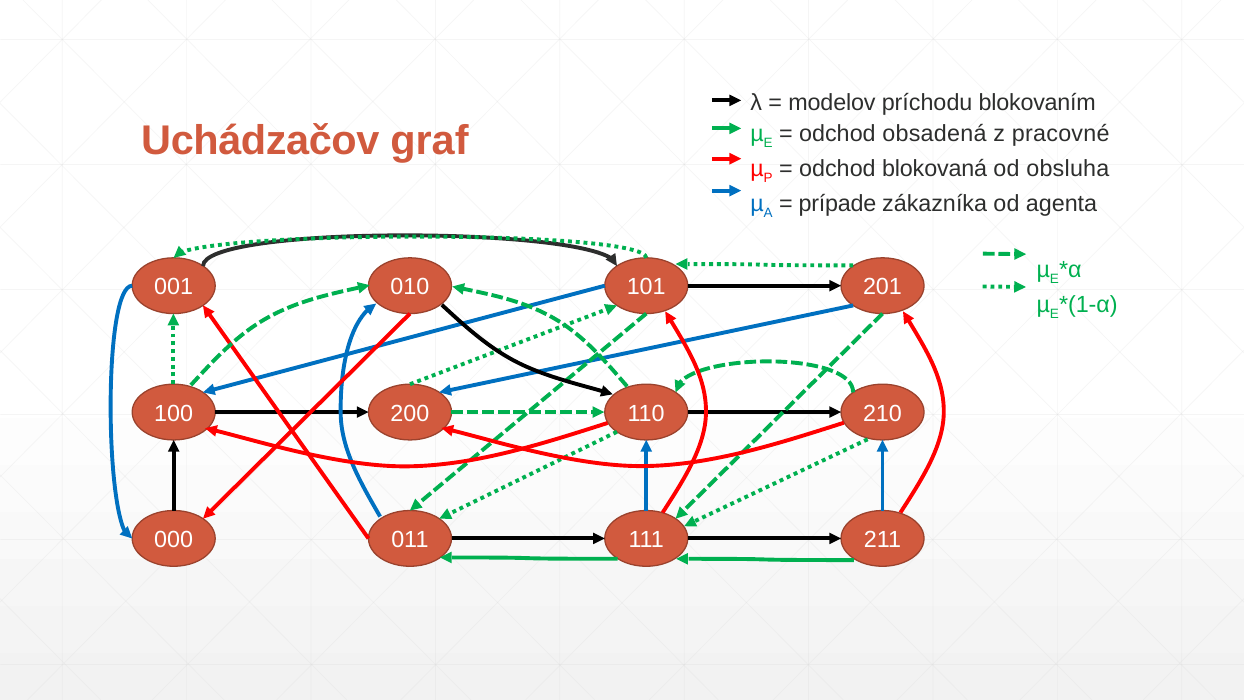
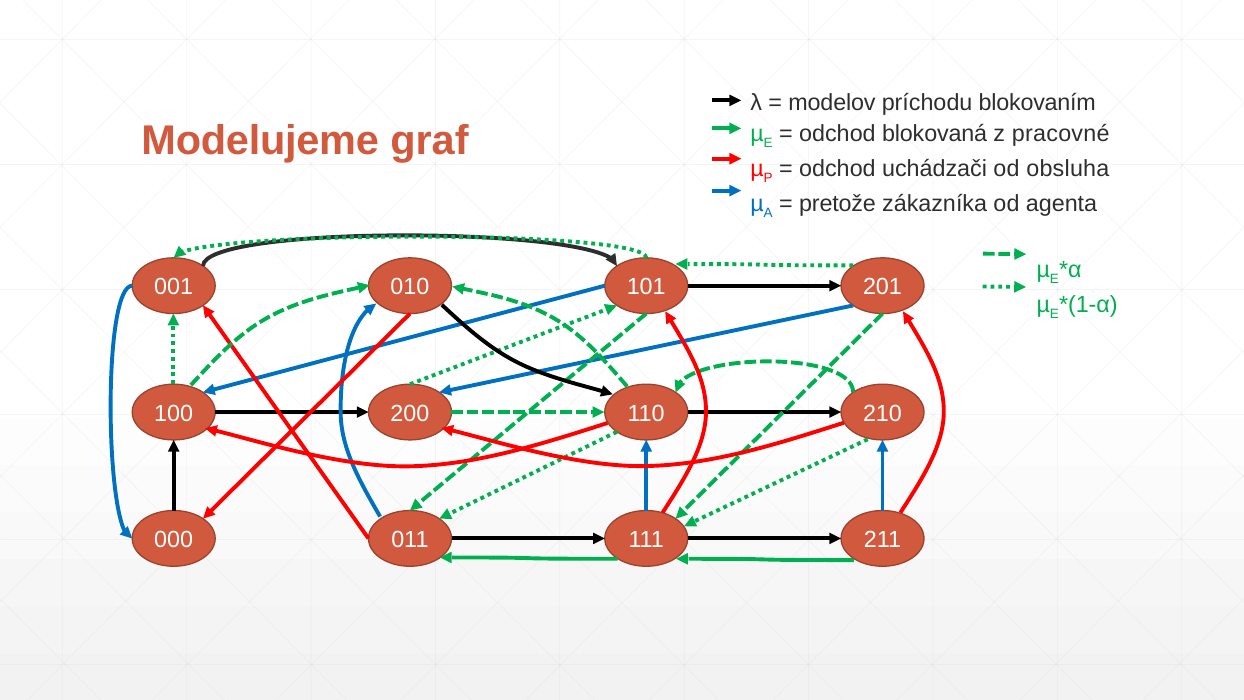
Uchádzačov: Uchádzačov -> Modelujeme
obsadená: obsadená -> blokovaná
blokovaná: blokovaná -> uchádzači
prípade: prípade -> pretože
